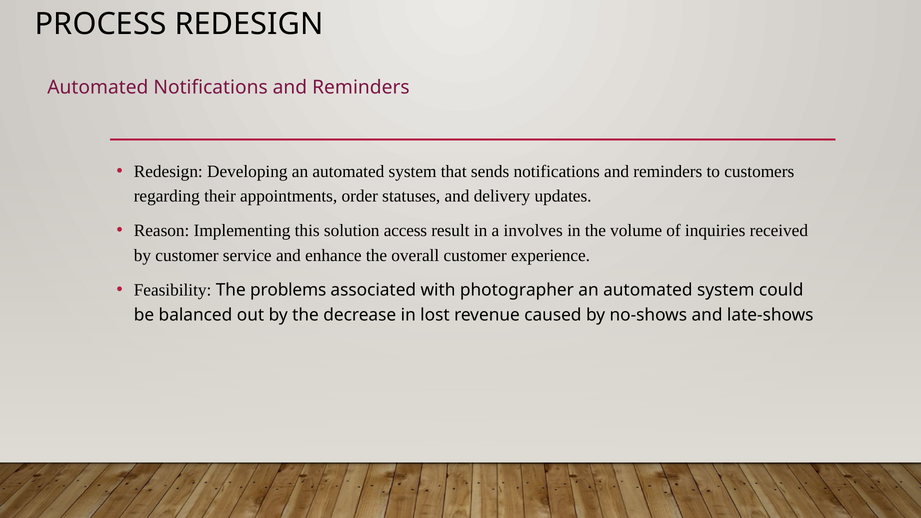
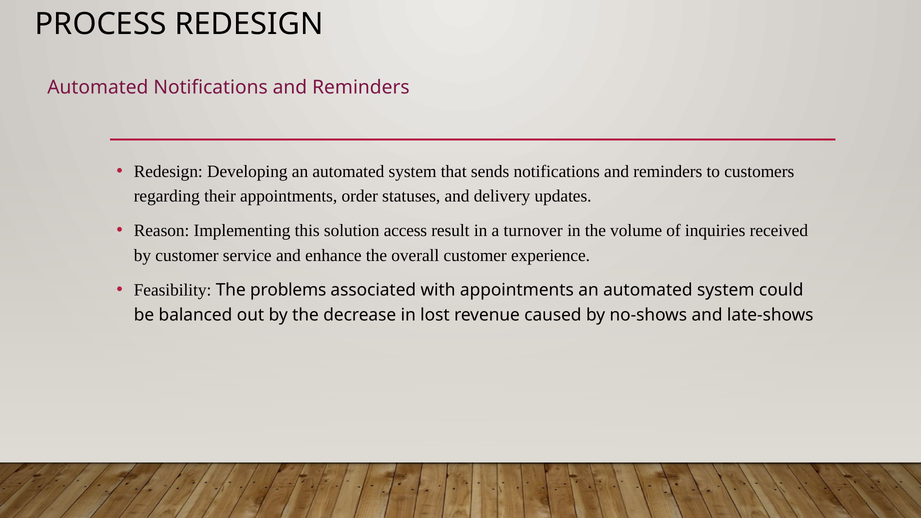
involves: involves -> turnover
with photographer: photographer -> appointments
